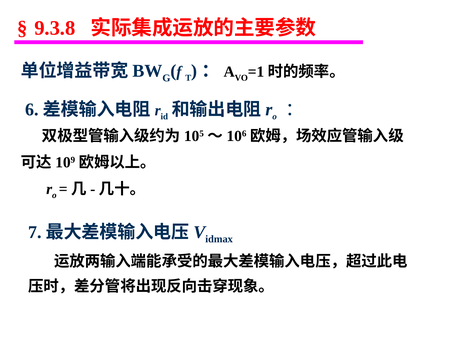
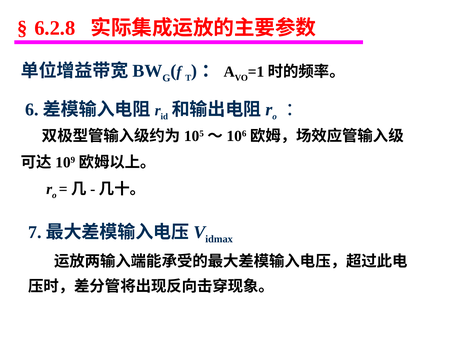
9.3.8: 9.3.8 -> 6.2.8
